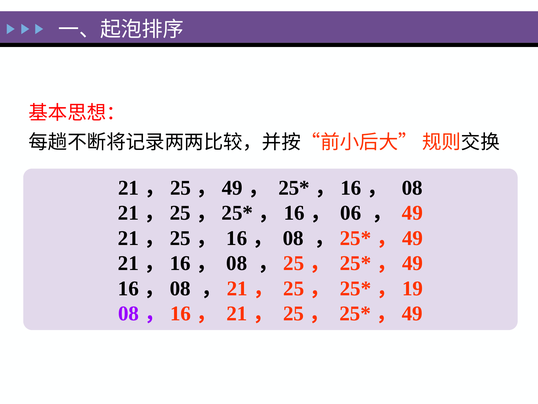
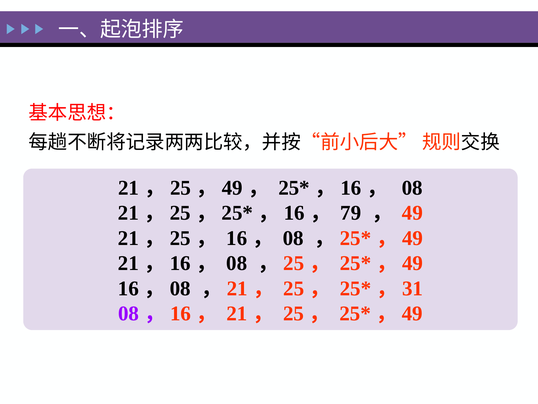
06: 06 -> 79
19: 19 -> 31
